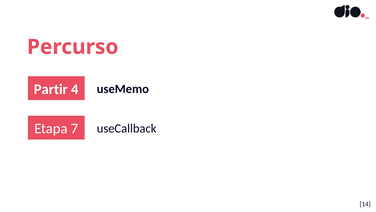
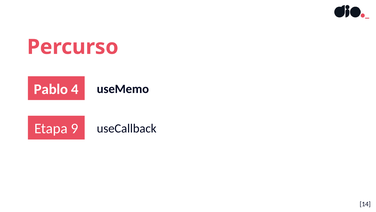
Partir: Partir -> Pablo
7: 7 -> 9
